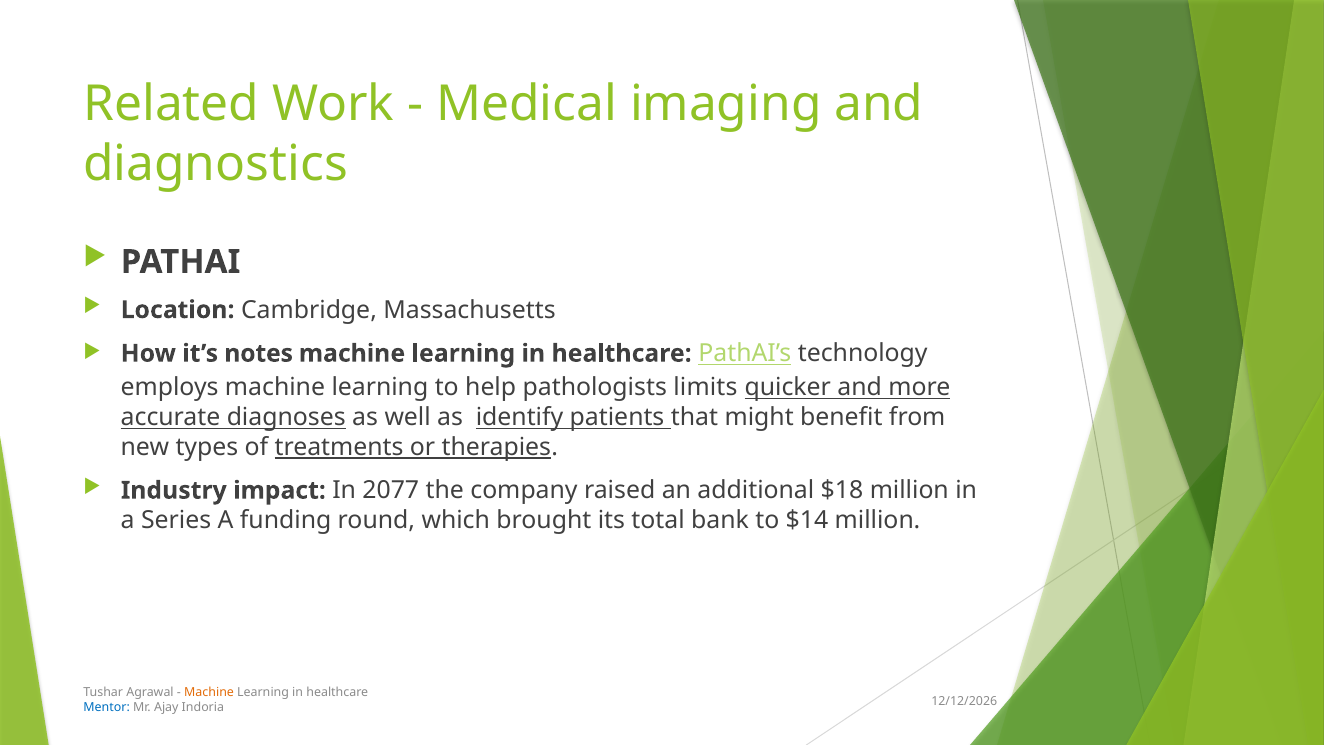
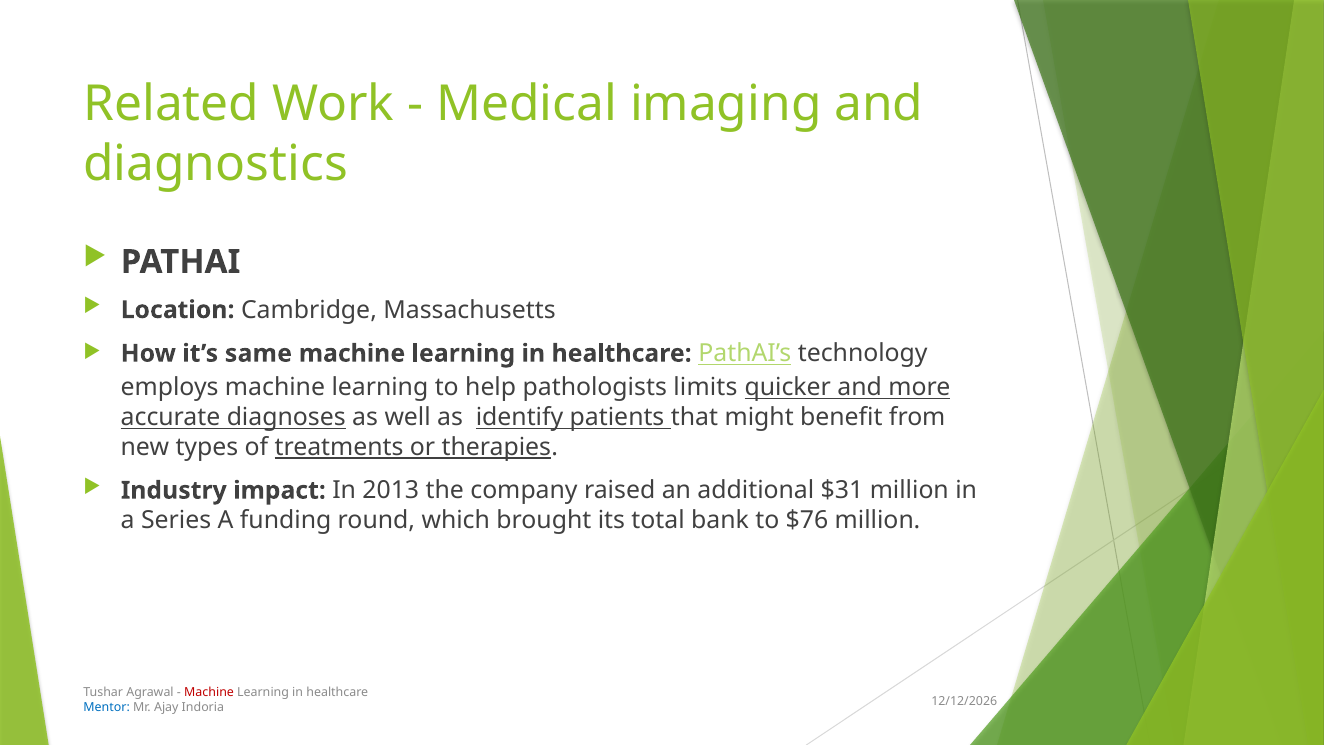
notes: notes -> same
2077: 2077 -> 2013
$18: $18 -> $31
$14: $14 -> $76
Machine at (209, 692) colour: orange -> red
